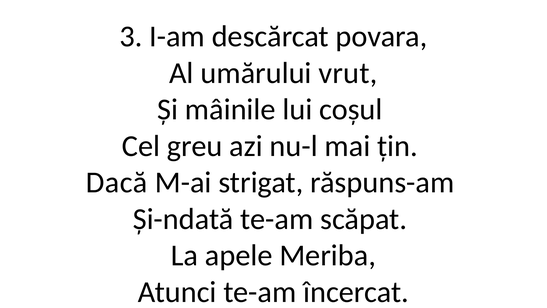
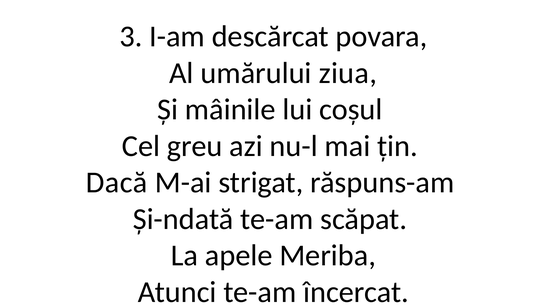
vrut: vrut -> ziua
